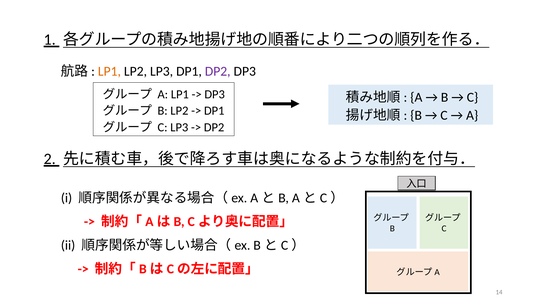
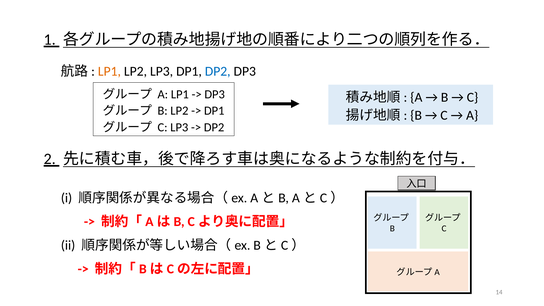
DP2 at (218, 71) colour: purple -> blue
